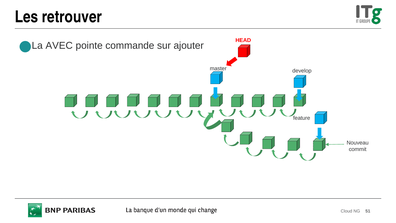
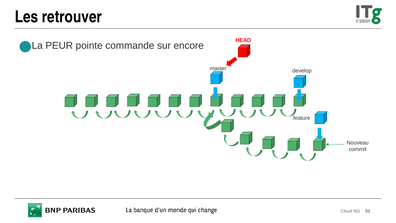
AVEC: AVEC -> PEUR
ajouter: ajouter -> encore
